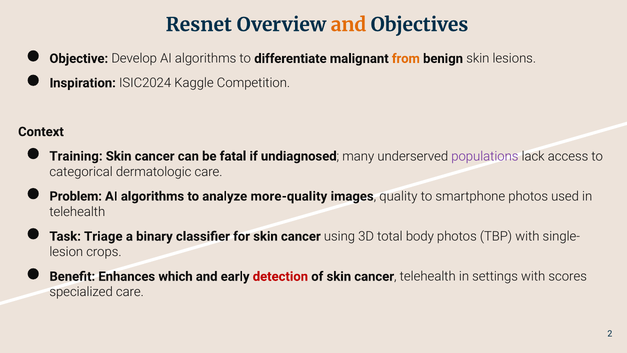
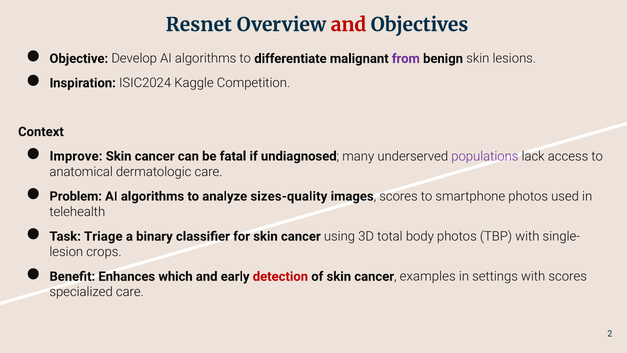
and at (349, 25) colour: orange -> red
from colour: orange -> purple
Training: Training -> Improve
categorical: categorical -> anatomical
more-quality: more-quality -> sizes-quality
images quality: quality -> scores
cancer telehealth: telehealth -> examples
